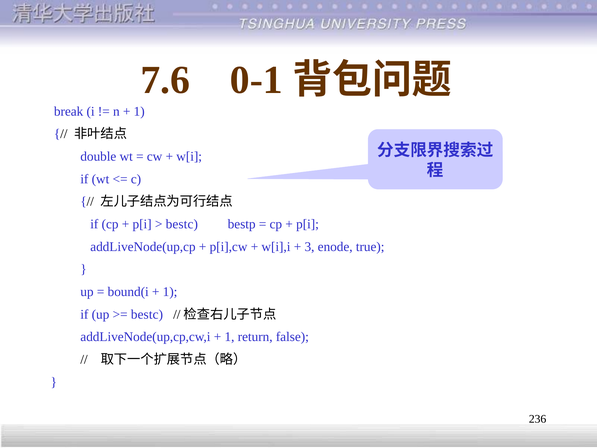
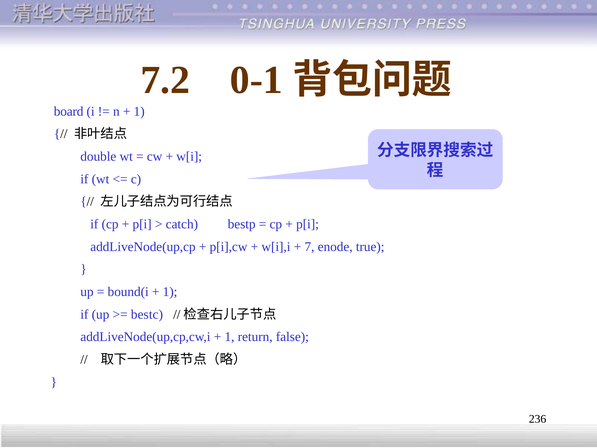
7.6: 7.6 -> 7.2
break: break -> board
bestc at (182, 224): bestc -> catch
3: 3 -> 7
